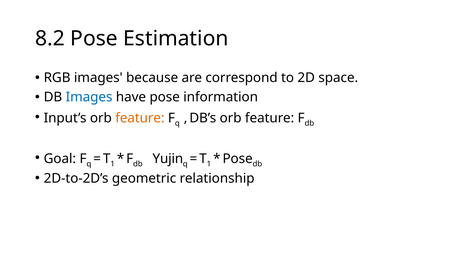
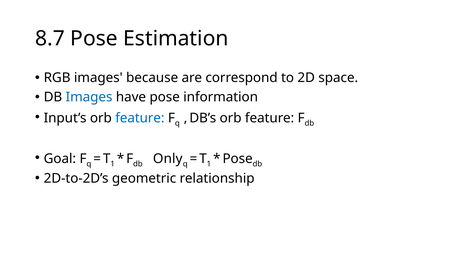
8.2: 8.2 -> 8.7
feature at (140, 118) colour: orange -> blue
Yujin: Yujin -> Only
